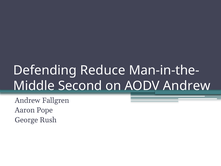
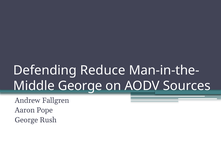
Second at (80, 86): Second -> George
AODV Andrew: Andrew -> Sources
